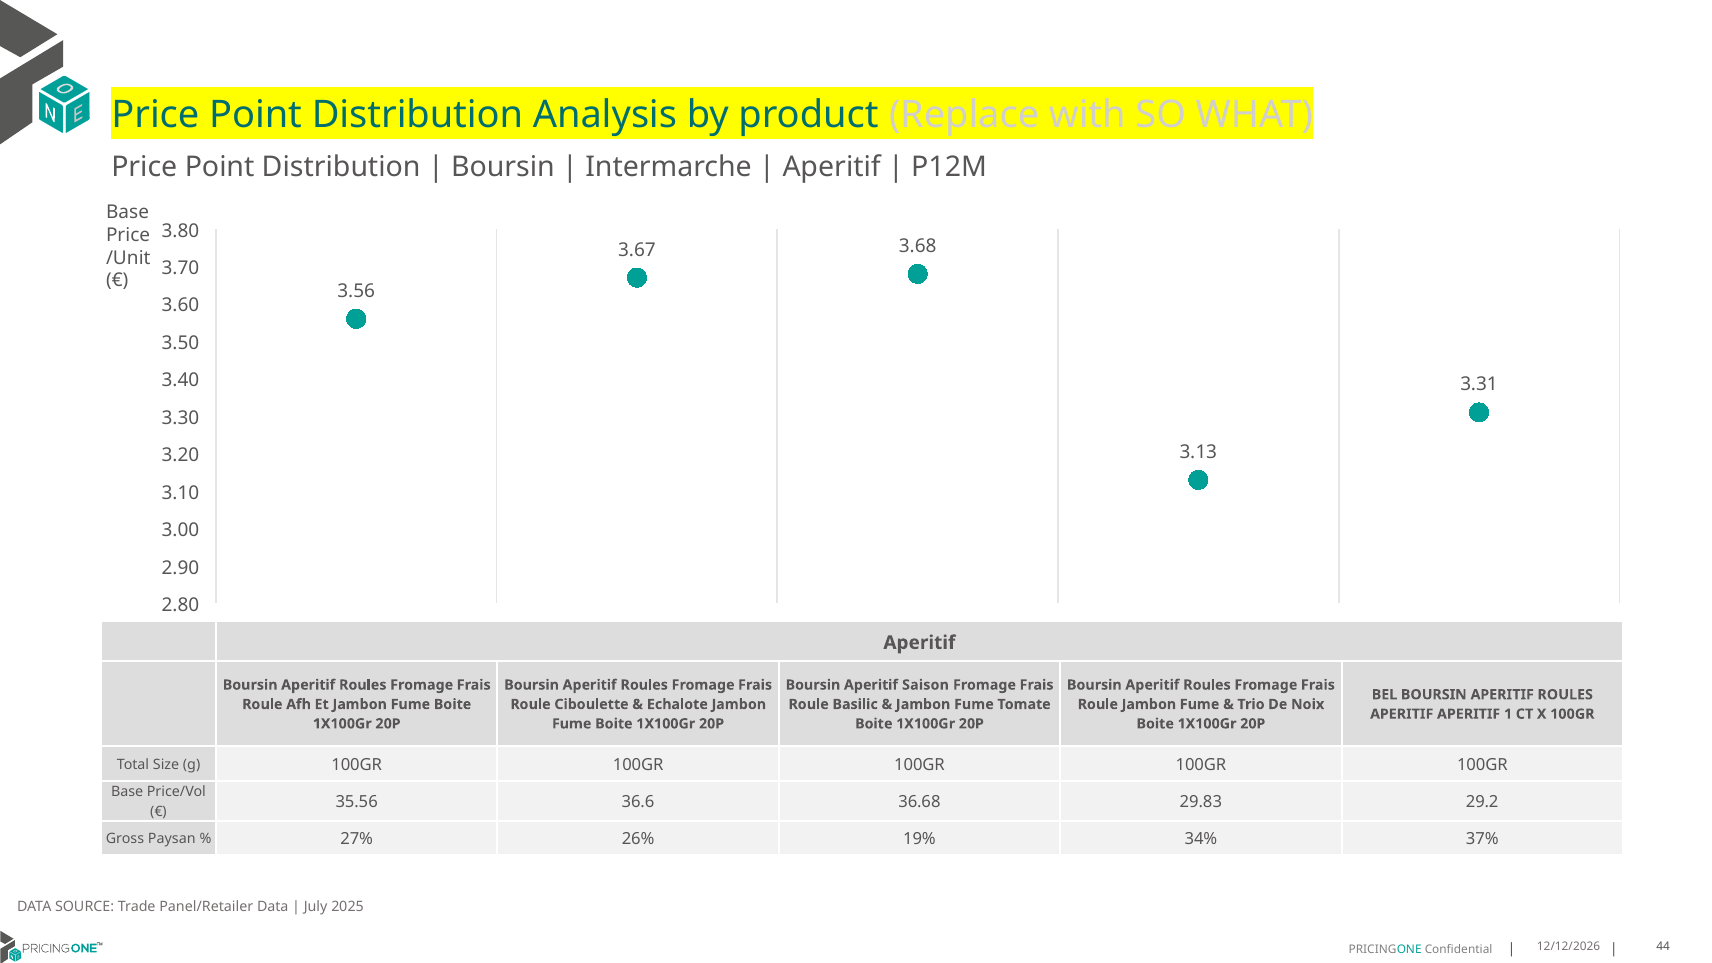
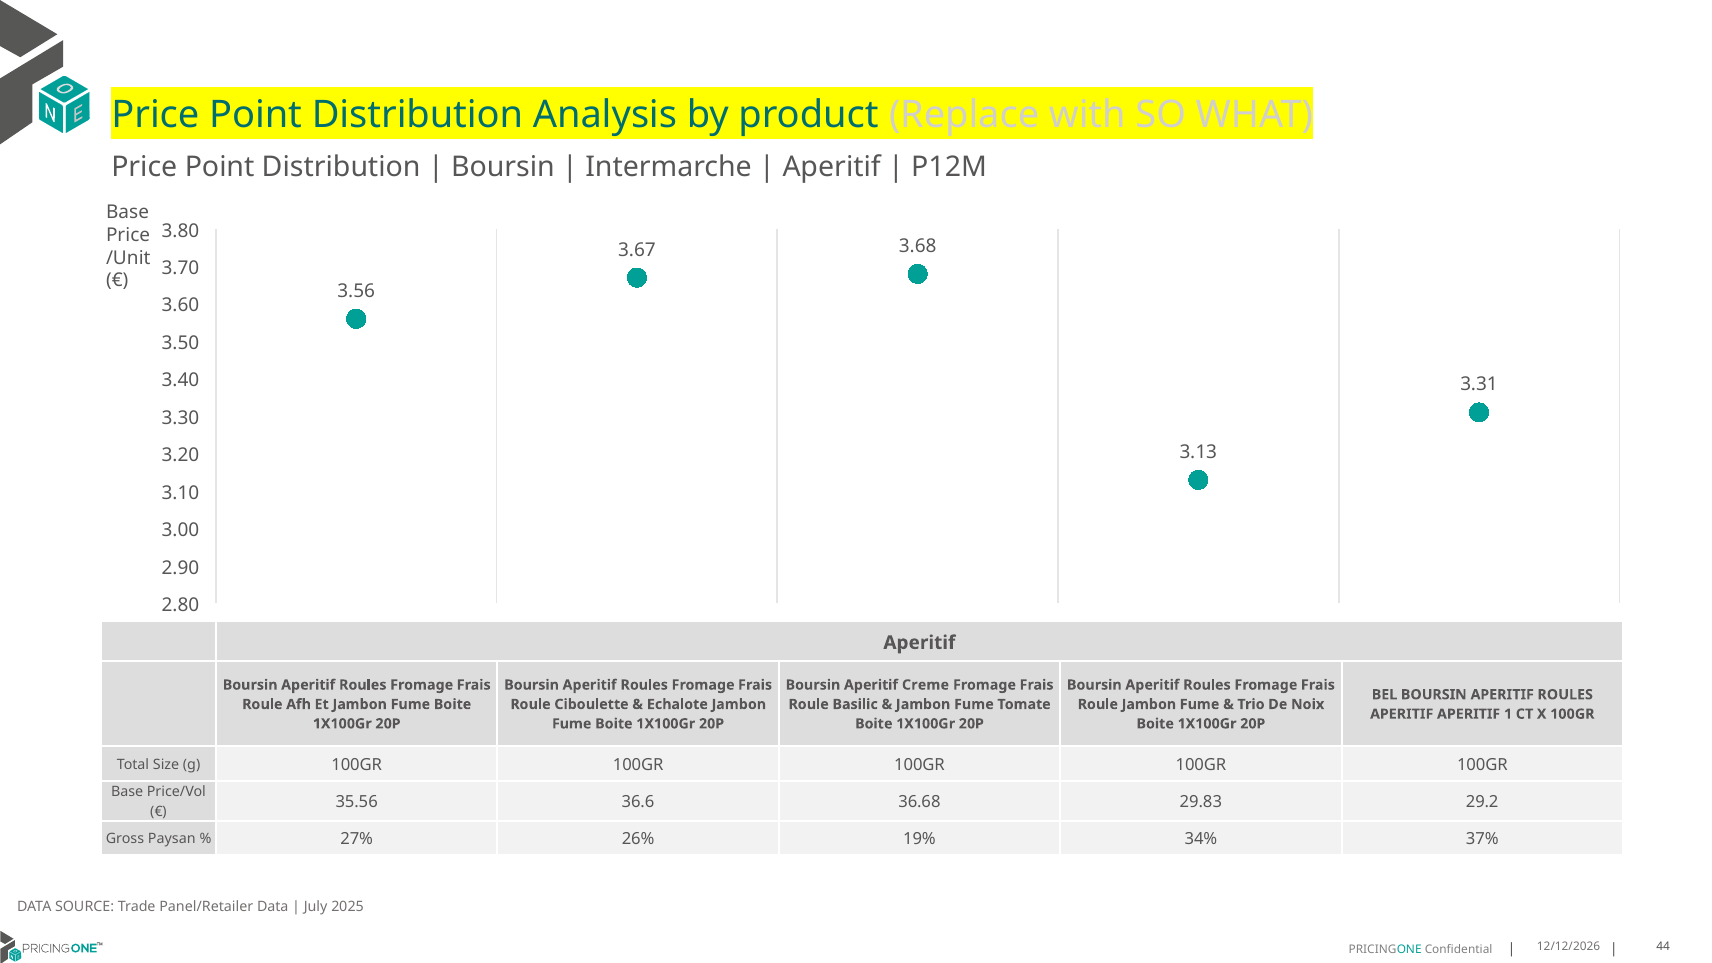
Saison: Saison -> Creme
